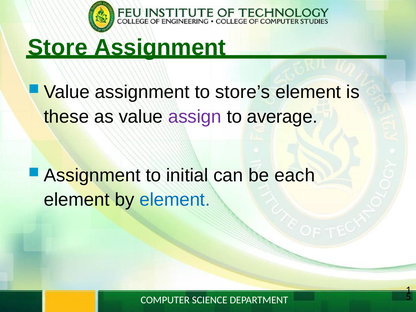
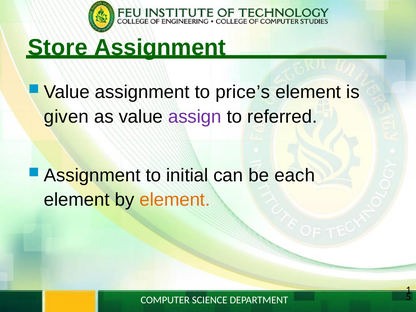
store’s: store’s -> price’s
these: these -> given
average: average -> referred
element at (175, 200) colour: blue -> orange
